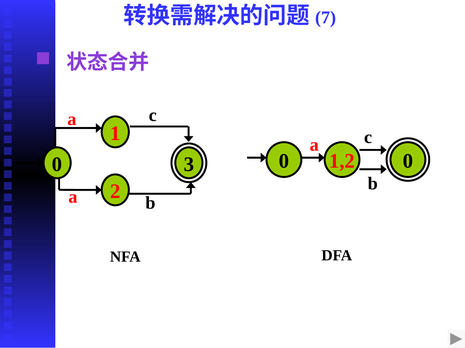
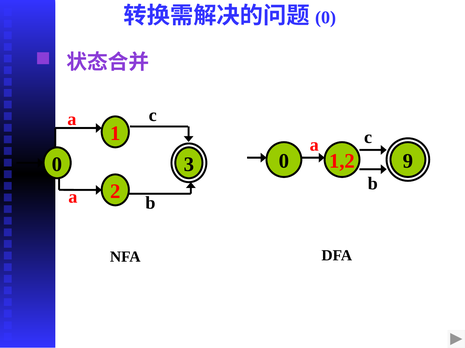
7 at (326, 17): 7 -> 0
1,2 0: 0 -> 9
